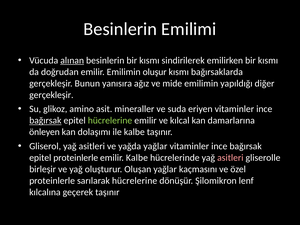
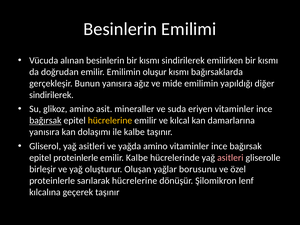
alınan underline: present -> none
gerçekleşir at (51, 95): gerçekleşir -> sindirilerek
hücrelerine at (110, 121) colour: light green -> yellow
önleyen at (44, 132): önleyen -> yanısıra
yağda yağlar: yağlar -> amino
kaçmasını: kaçmasını -> borusunu
